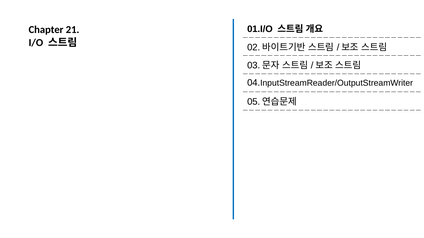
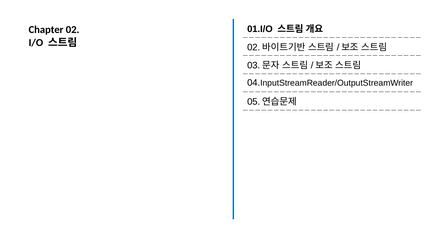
21: 21 -> 02
